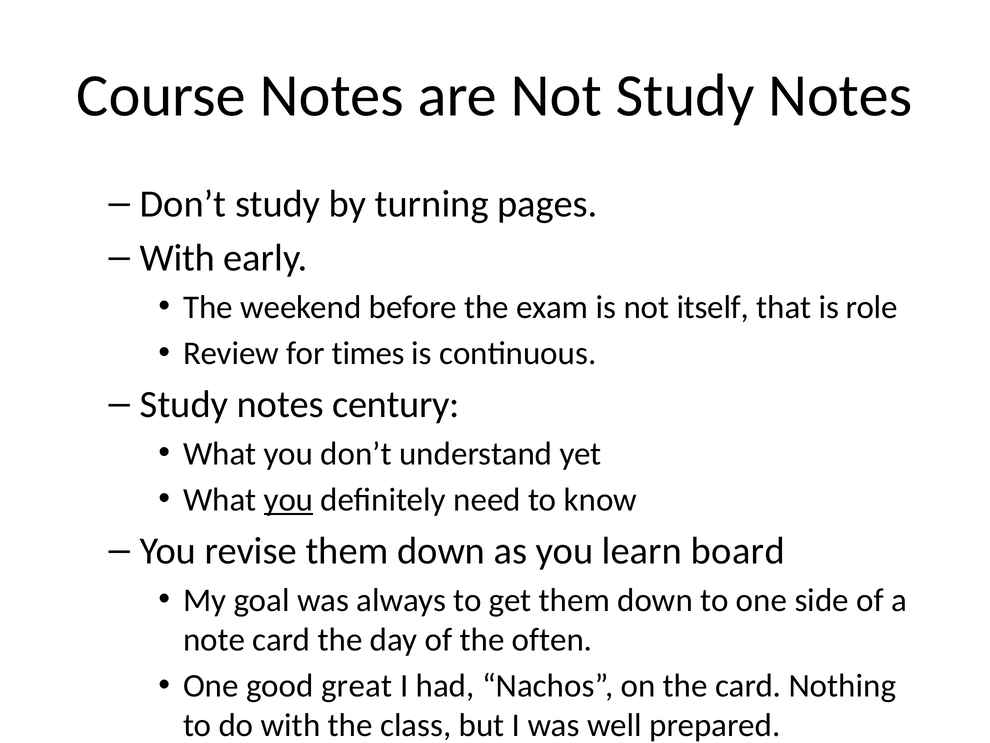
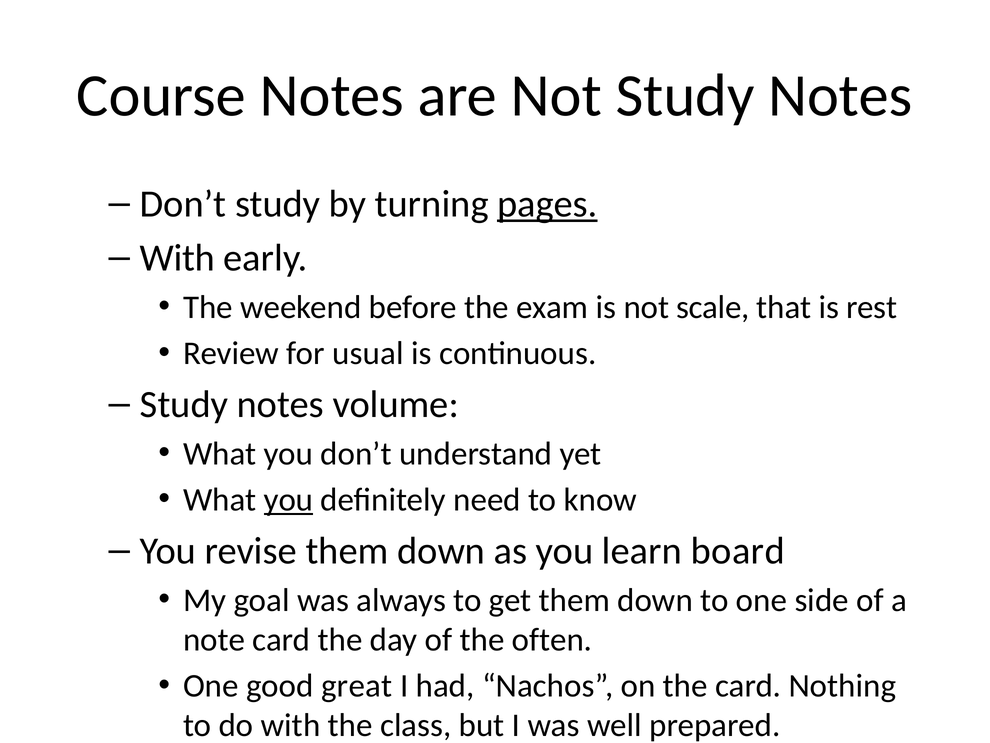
pages underline: none -> present
itself: itself -> scale
role: role -> rest
times: times -> usual
century: century -> volume
